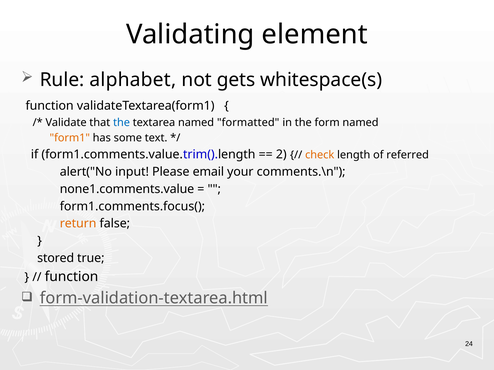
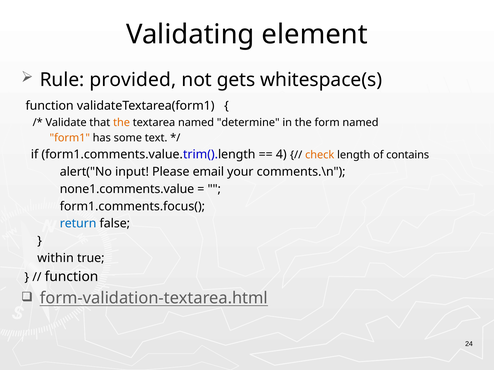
alphabet: alphabet -> provided
the at (122, 123) colour: blue -> orange
formatted: formatted -> determine
2: 2 -> 4
referred: referred -> contains
return colour: orange -> blue
stored: stored -> within
